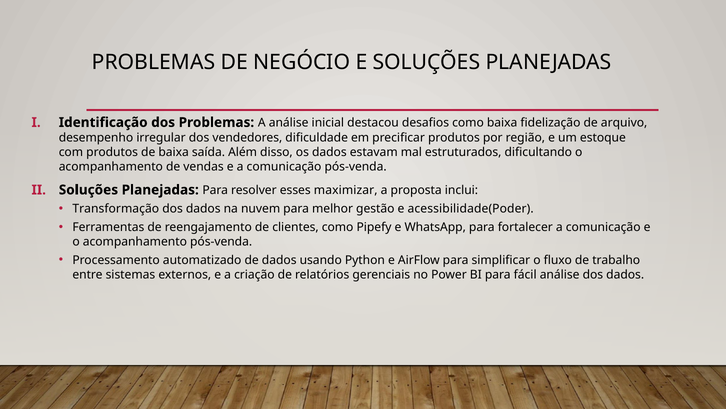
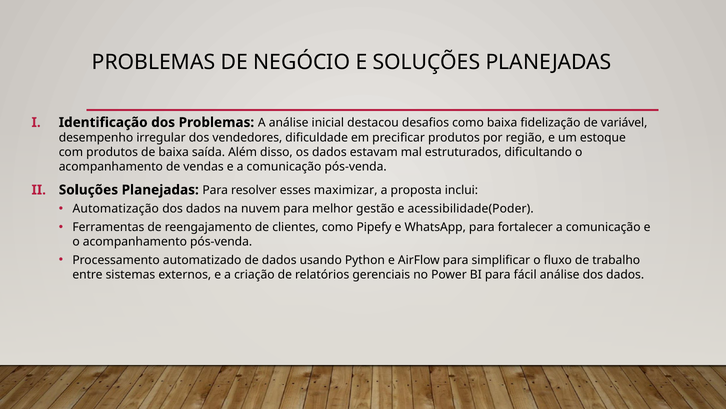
arquivo: arquivo -> variável
Transformação: Transformação -> Automatização
